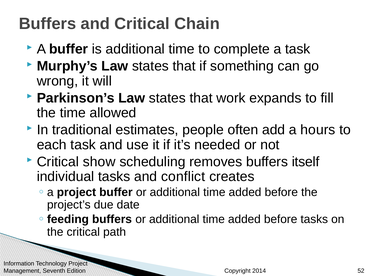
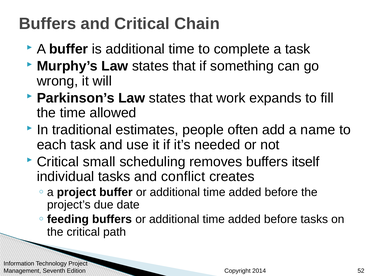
hours: hours -> name
show: show -> small
